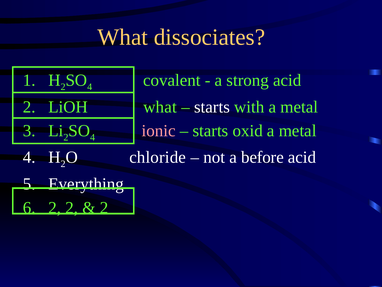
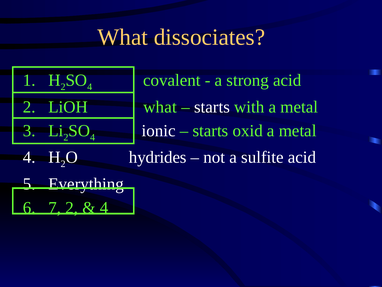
ionic colour: pink -> white
chloride: chloride -> hydrides
before: before -> sulfite
2 at (55, 207): 2 -> 7
2 at (104, 207): 2 -> 4
